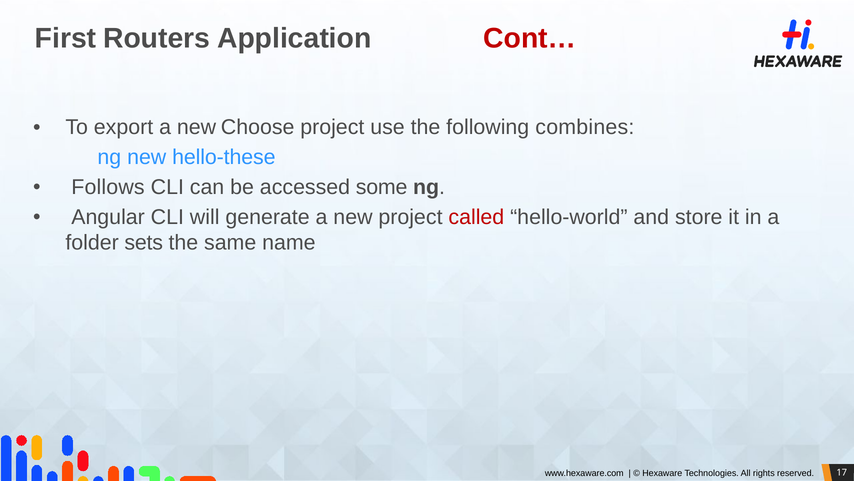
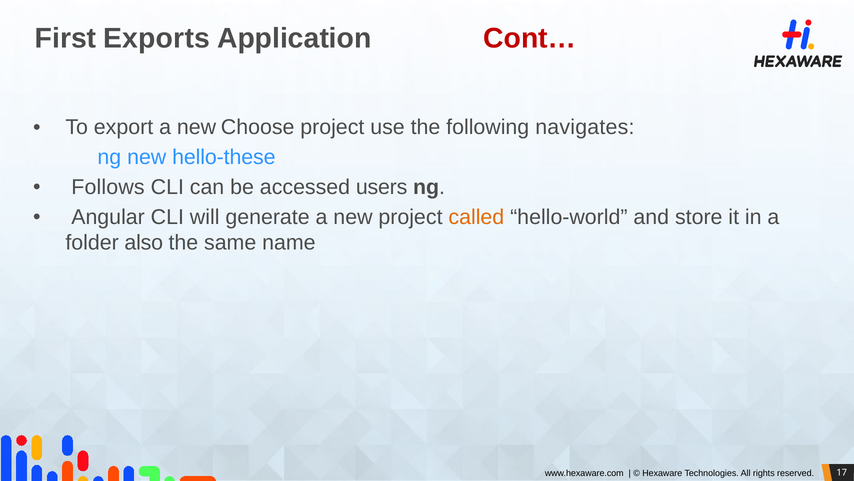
Routers: Routers -> Exports
combines: combines -> navigates
some: some -> users
called colour: red -> orange
sets: sets -> also
